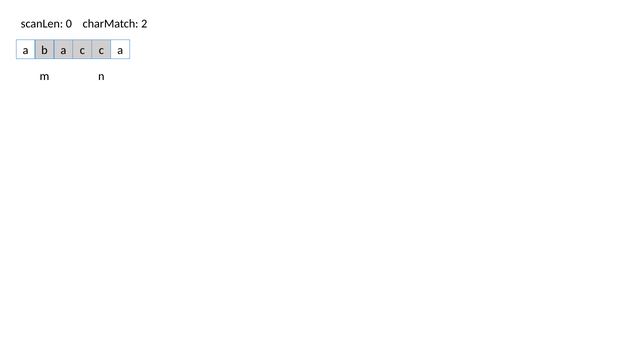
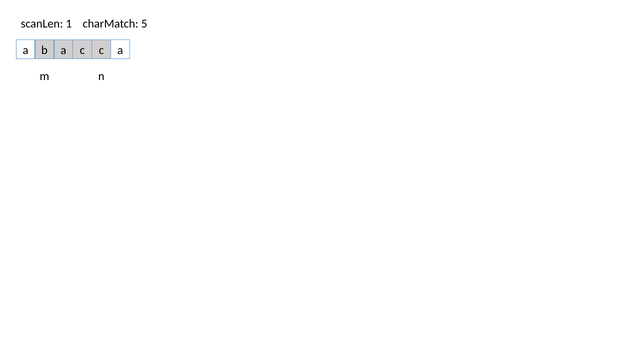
0: 0 -> 1
2: 2 -> 5
